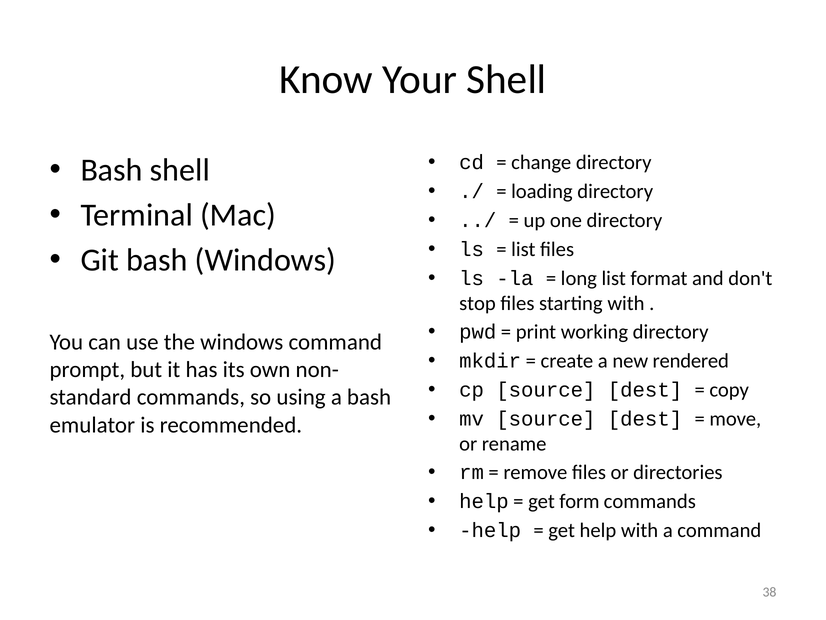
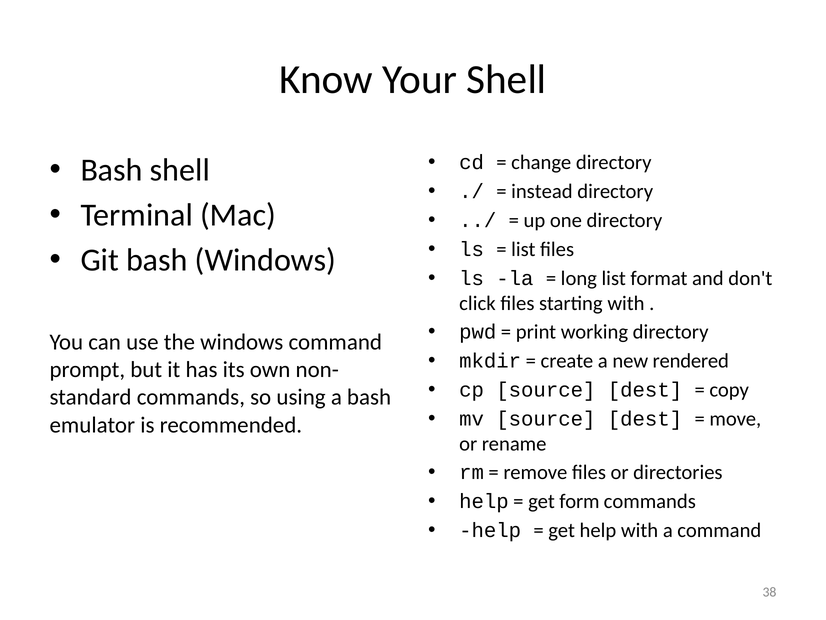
loading: loading -> instead
stop: stop -> click
